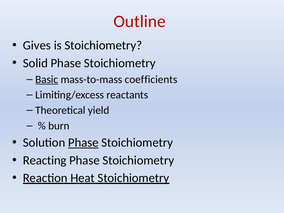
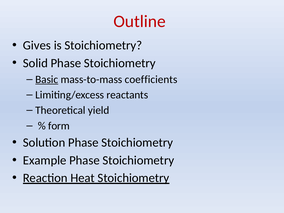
burn: burn -> form
Phase at (83, 143) underline: present -> none
Reacting: Reacting -> Example
